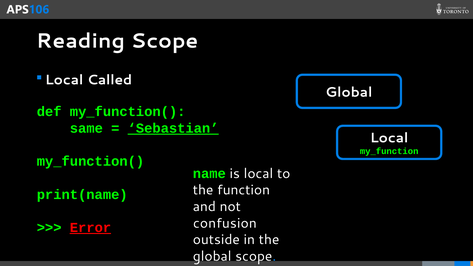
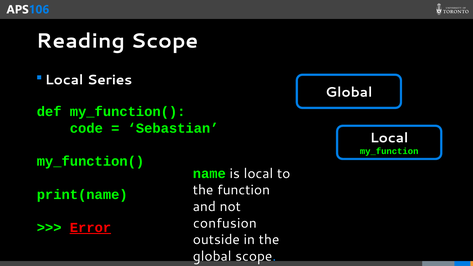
Called: Called -> Series
same: same -> code
Sebastian underline: present -> none
